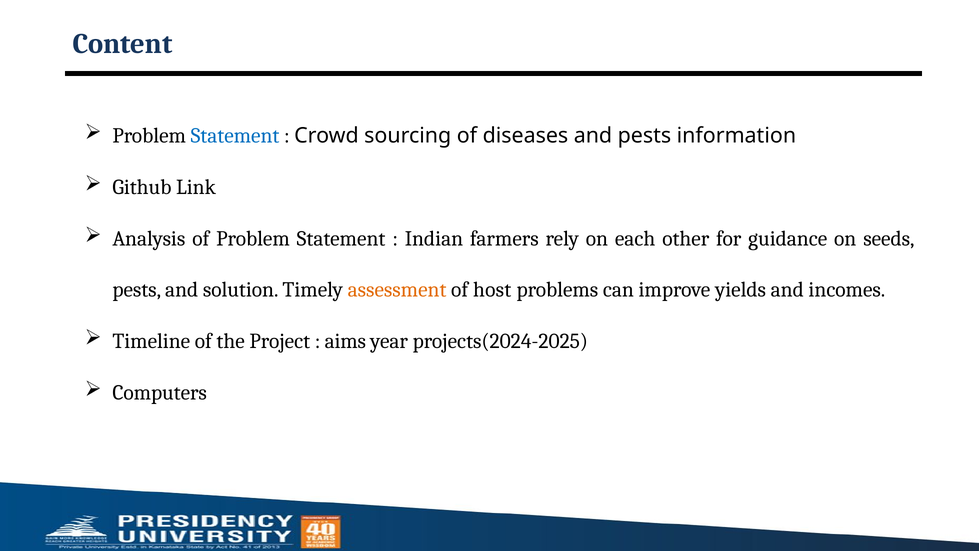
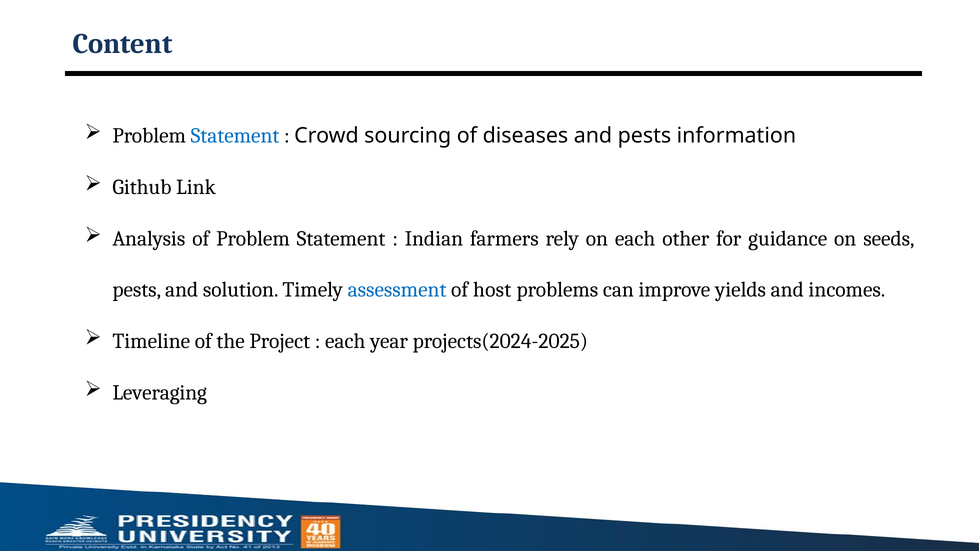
assessment colour: orange -> blue
aims at (345, 341): aims -> each
Computers: Computers -> Leveraging
